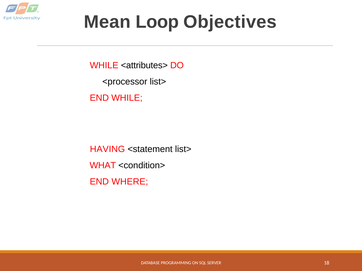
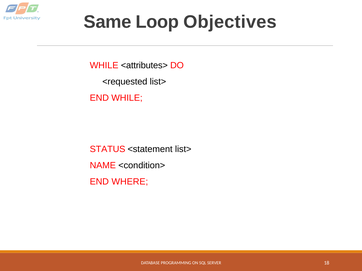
Mean: Mean -> Same
<processor: <processor -> <requested
HAVING: HAVING -> STATUS
WHAT: WHAT -> NAME
